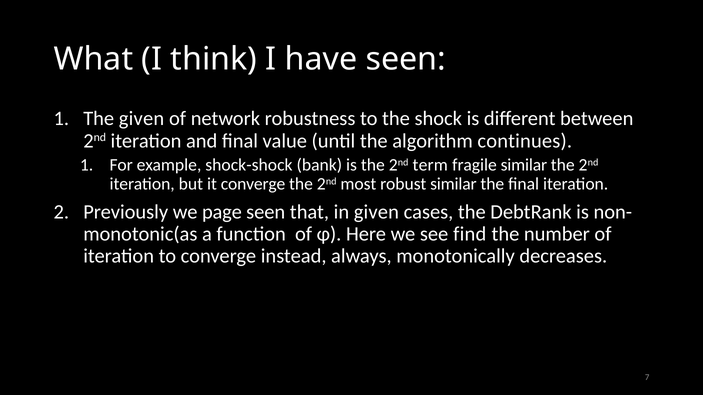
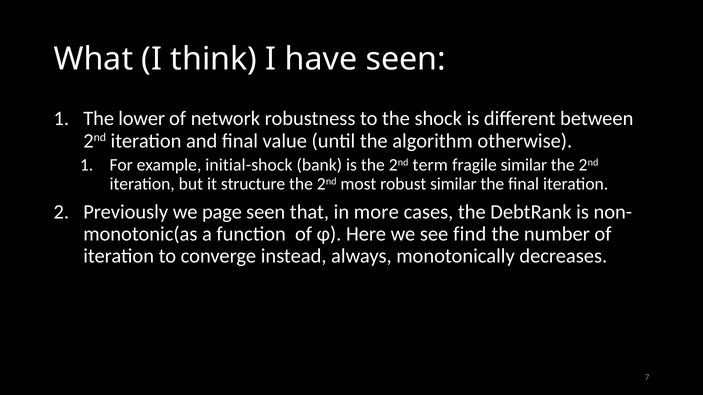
The given: given -> lower
continues: continues -> otherwise
shock-shock: shock-shock -> initial-shock
it converge: converge -> structure
in given: given -> more
